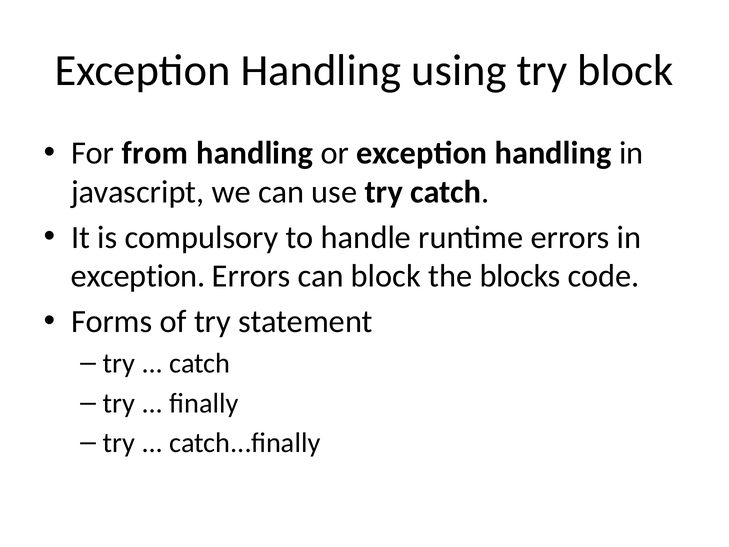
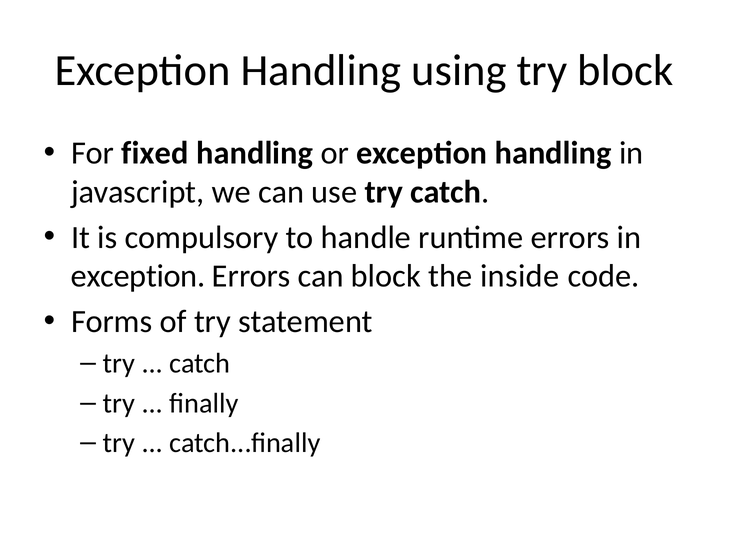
from: from -> fixed
blocks: blocks -> inside
